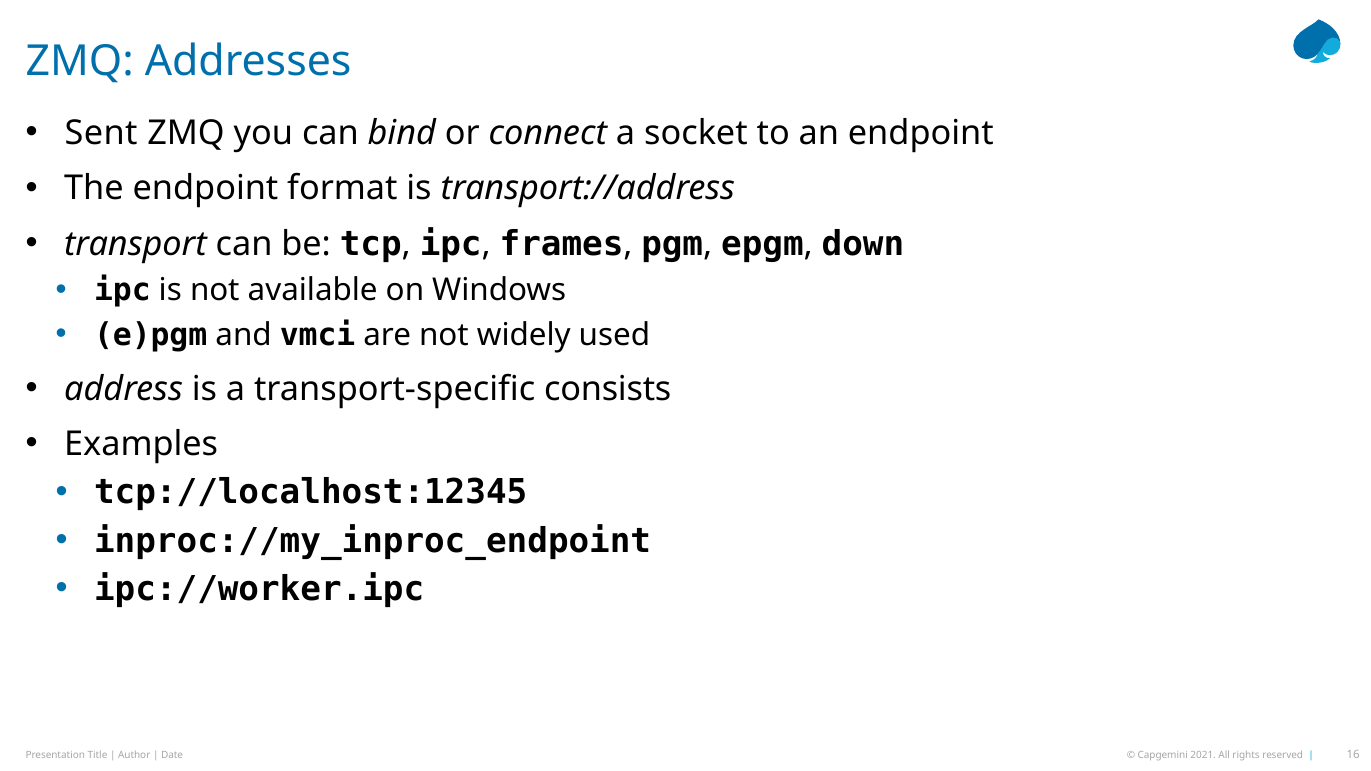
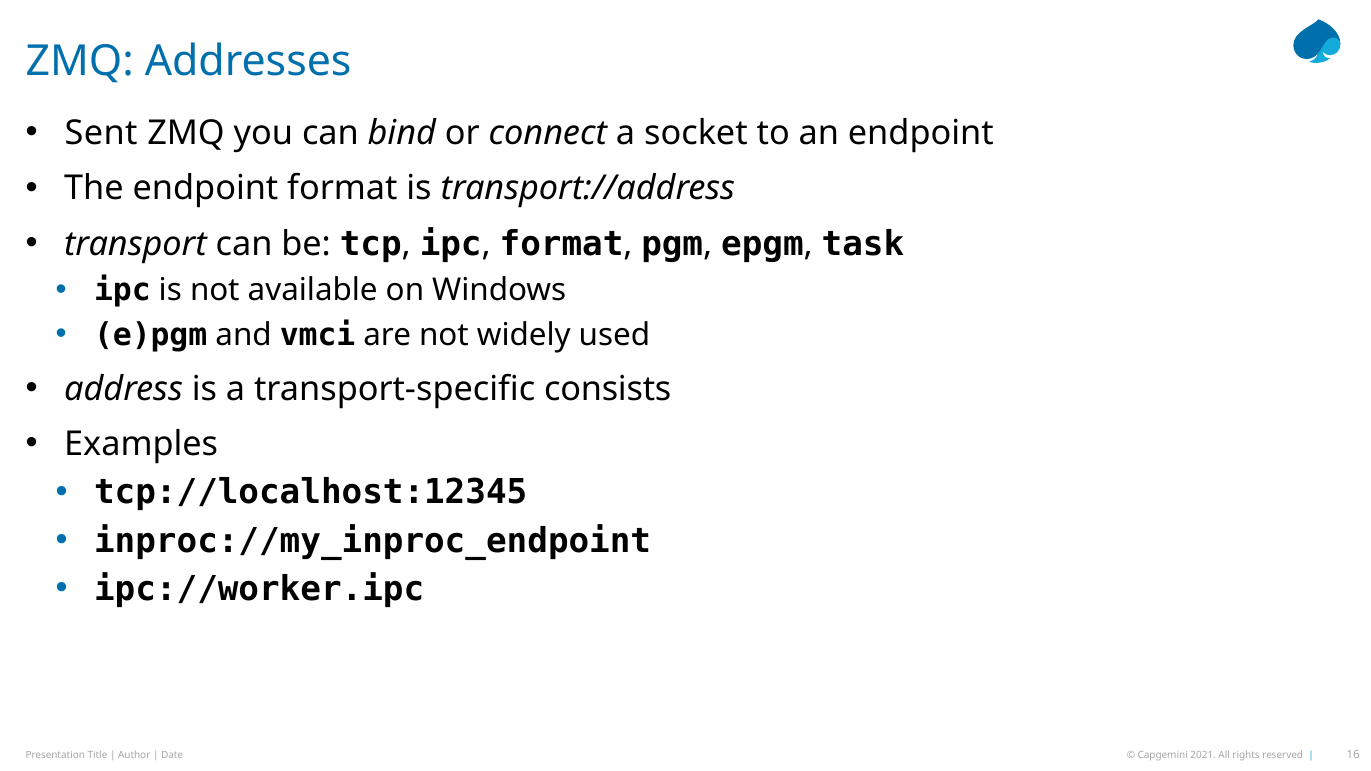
frames at (562, 244): frames -> format
down: down -> task
